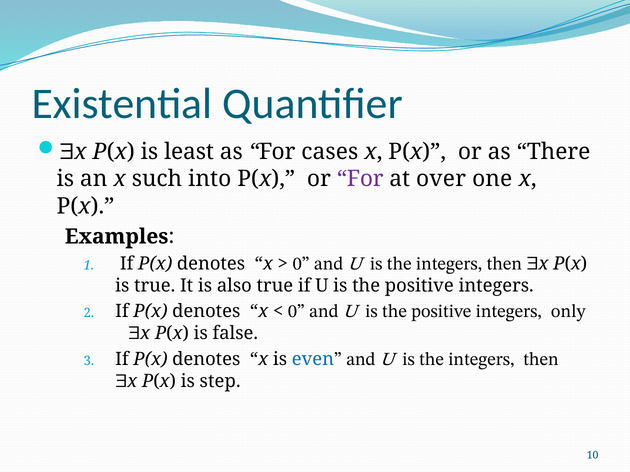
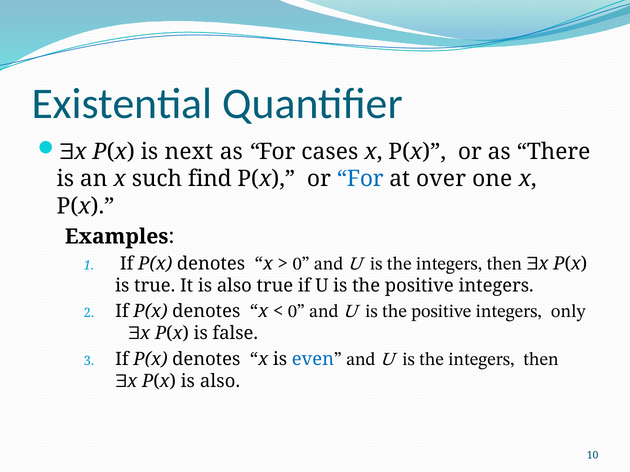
least: least -> next
into: into -> find
For at (360, 179) colour: purple -> blue
P(x is step: step -> also
